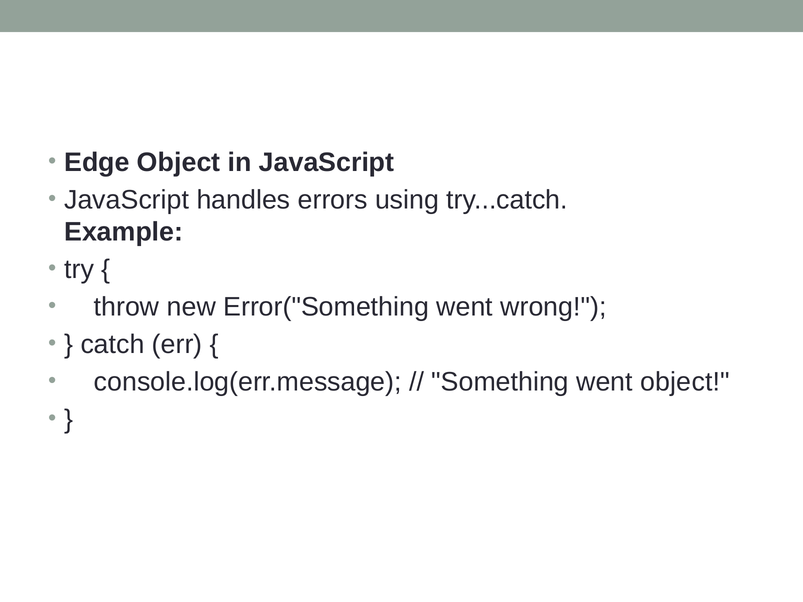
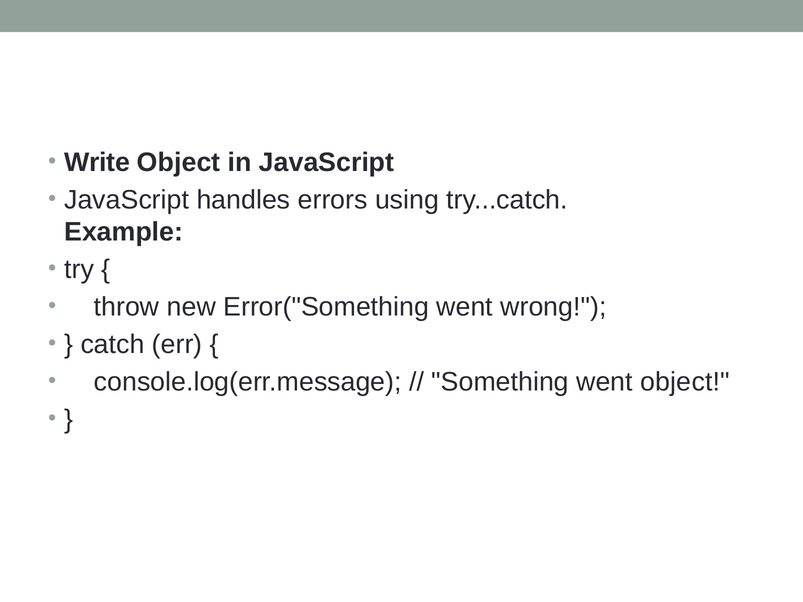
Edge: Edge -> Write
